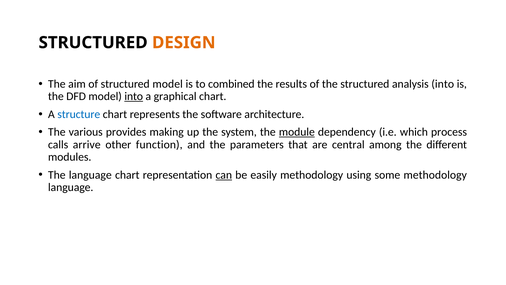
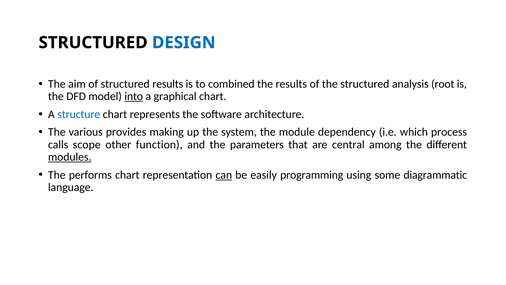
DESIGN colour: orange -> blue
structured model: model -> results
analysis into: into -> root
module underline: present -> none
arrive: arrive -> scope
modules underline: none -> present
The language: language -> performs
easily methodology: methodology -> programming
some methodology: methodology -> diagrammatic
